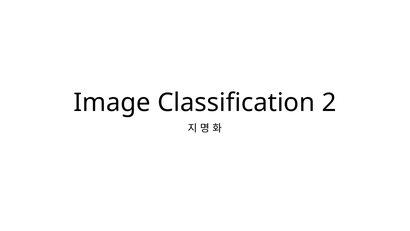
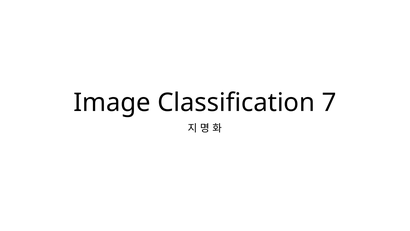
2: 2 -> 7
